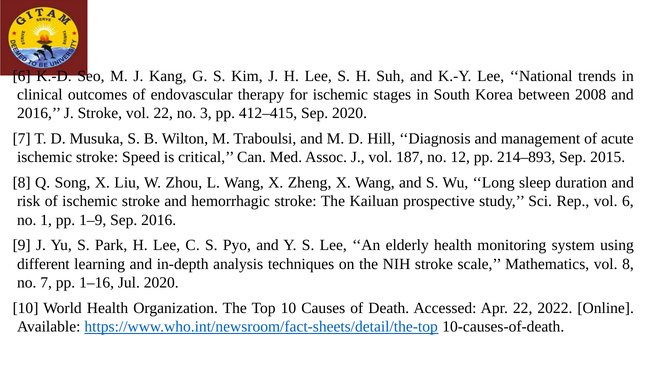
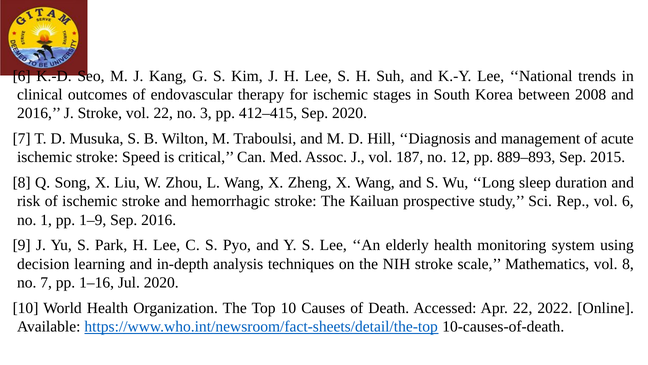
214–893: 214–893 -> 889–893
different: different -> decision
